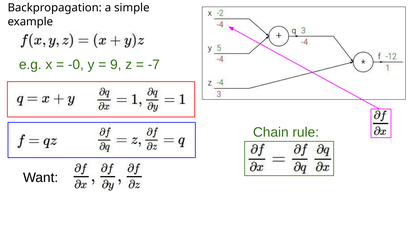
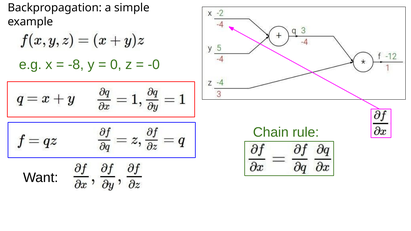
-0: -0 -> -8
9: 9 -> 0
-7: -7 -> -0
